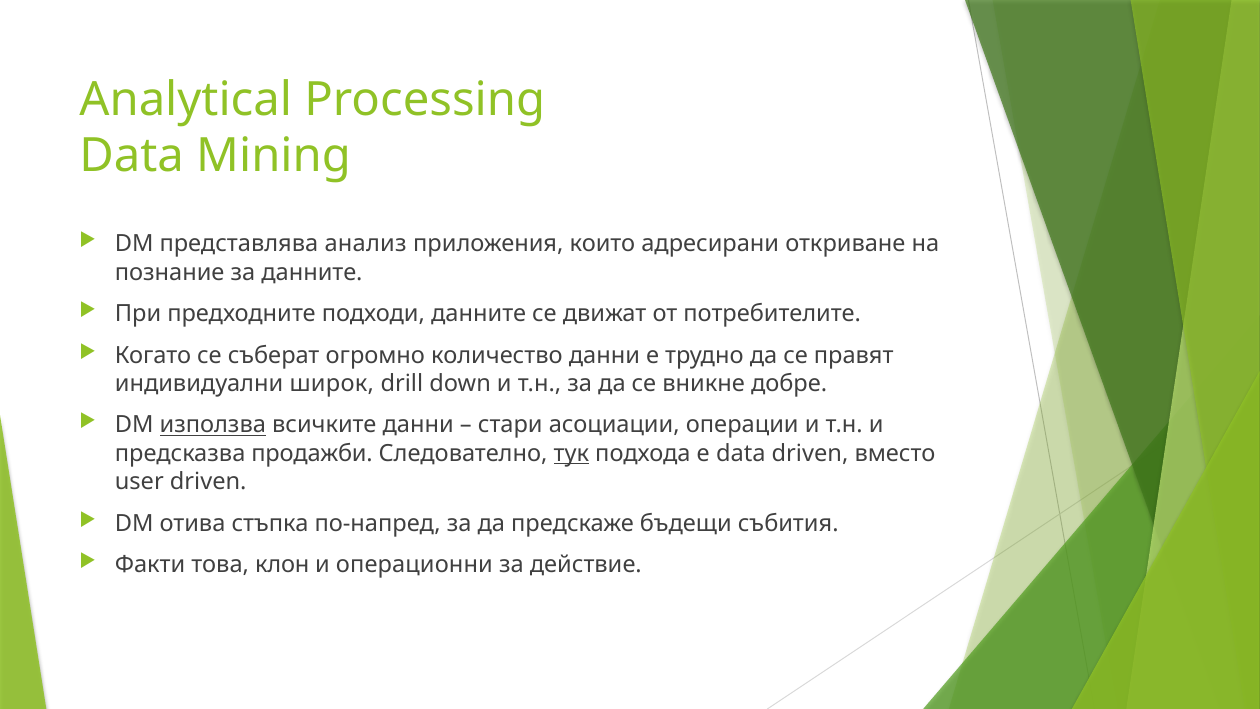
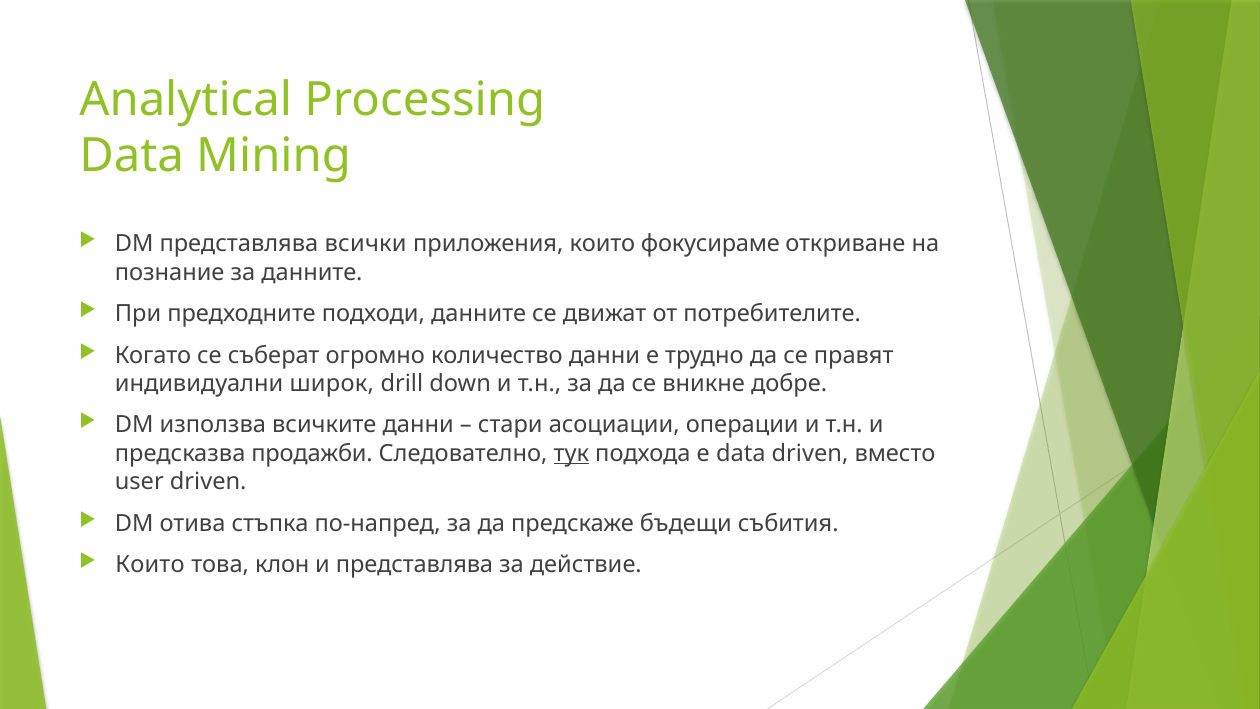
анализ: анализ -> всички
адресирани: адресирани -> фокусираме
използва underline: present -> none
Факти at (150, 565): Факти -> Които
и операционни: операционни -> представлява
